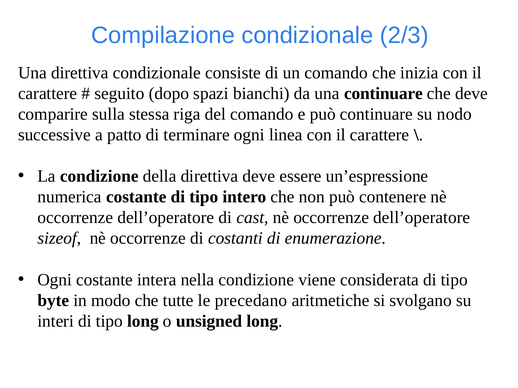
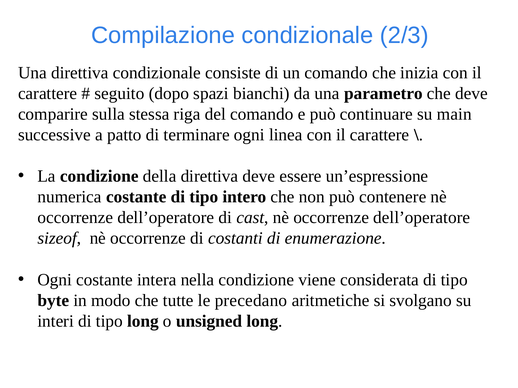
una continuare: continuare -> parametro
nodo: nodo -> main
